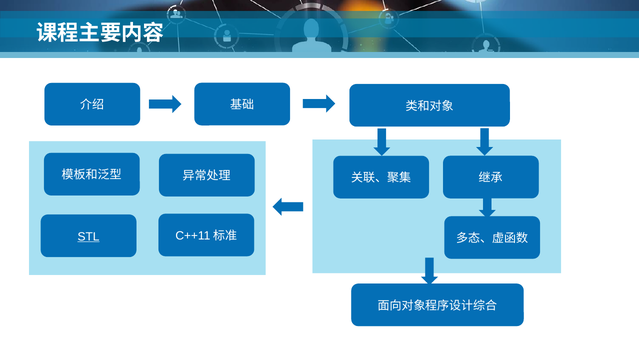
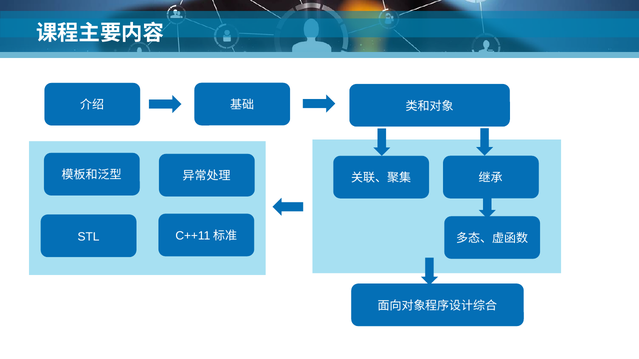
STL underline: present -> none
